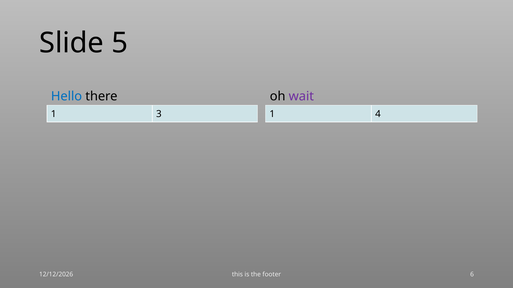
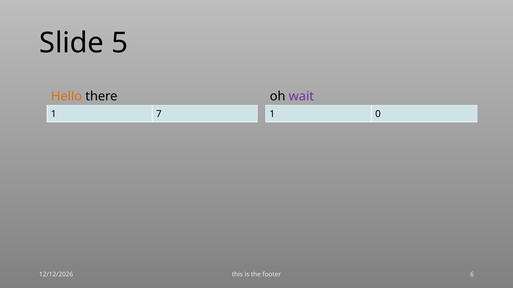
Hello colour: blue -> orange
3: 3 -> 7
4: 4 -> 0
